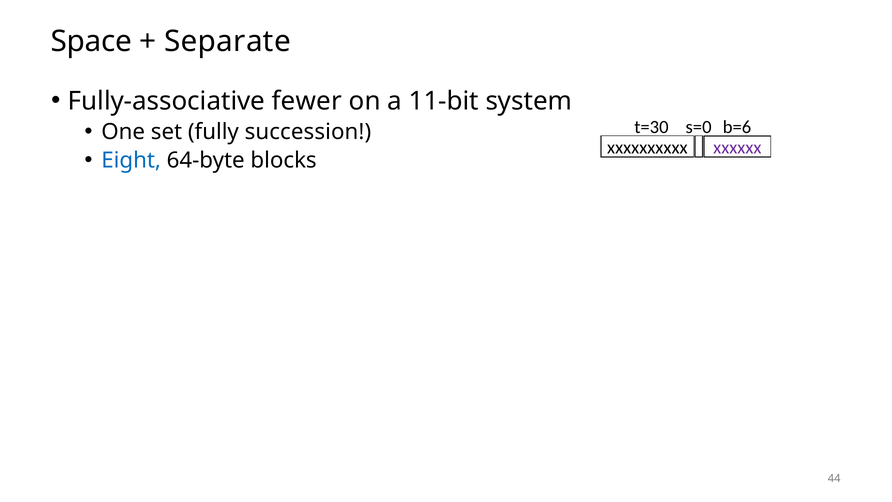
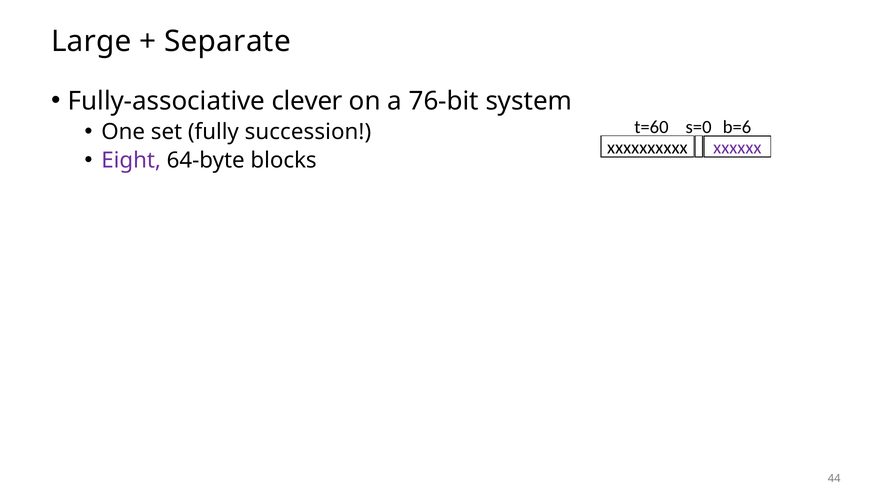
Space: Space -> Large
fewer: fewer -> clever
11-bit: 11-bit -> 76-bit
t=30: t=30 -> t=60
Eight colour: blue -> purple
